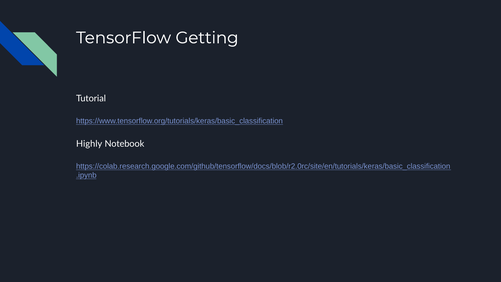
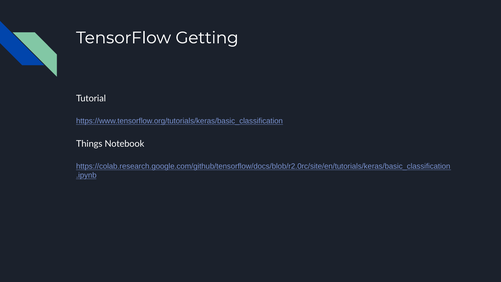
Highly: Highly -> Things
